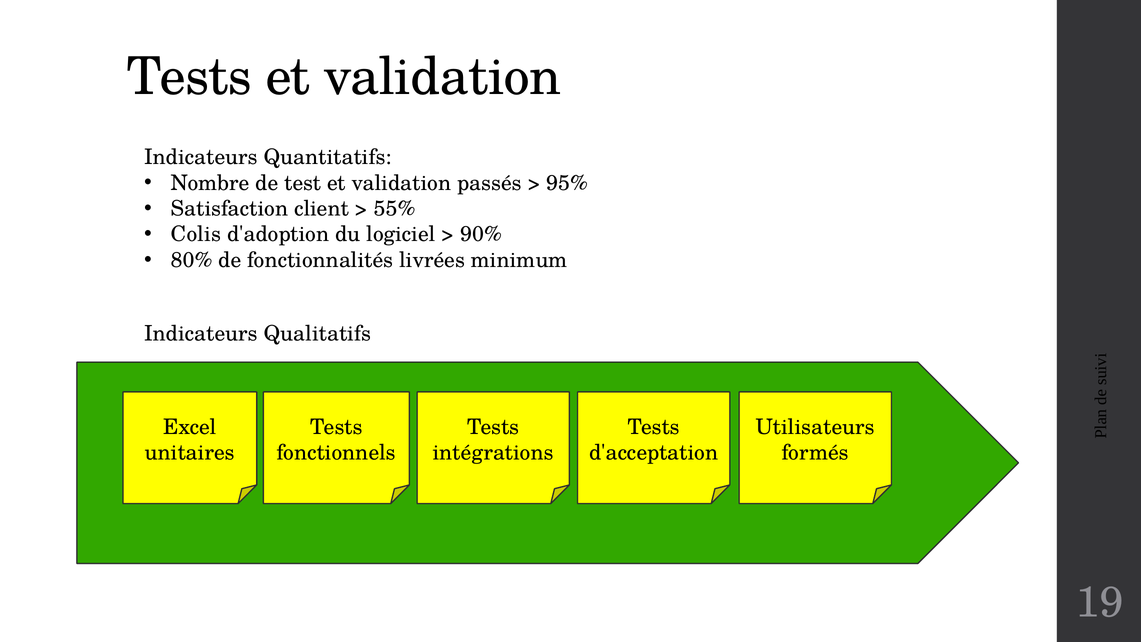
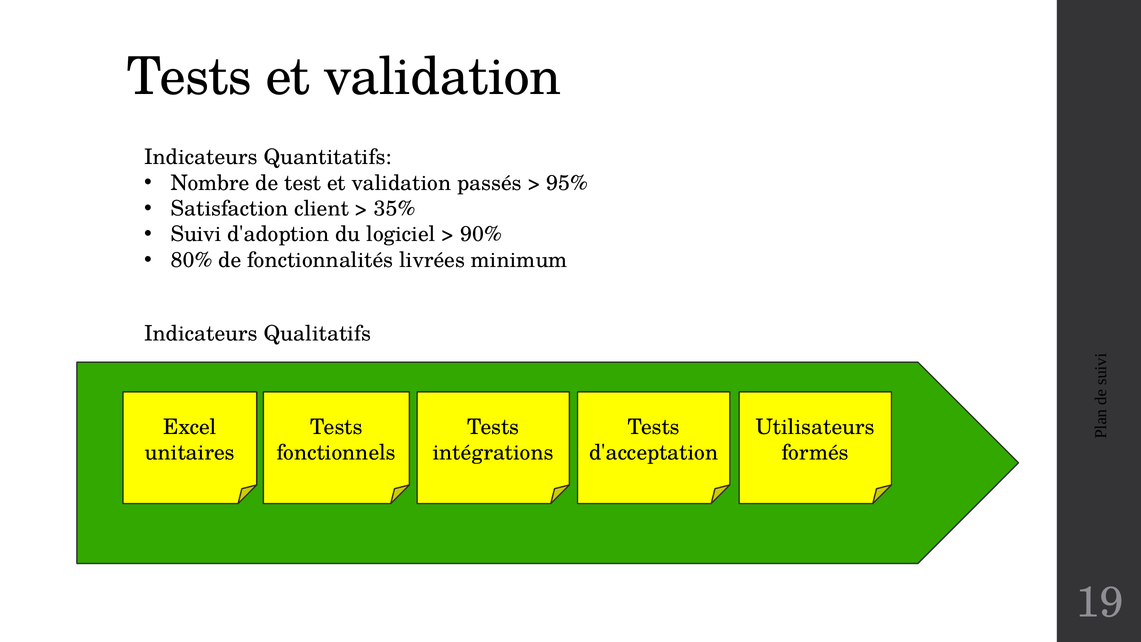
55%: 55% -> 35%
Colis: Colis -> Suivi
